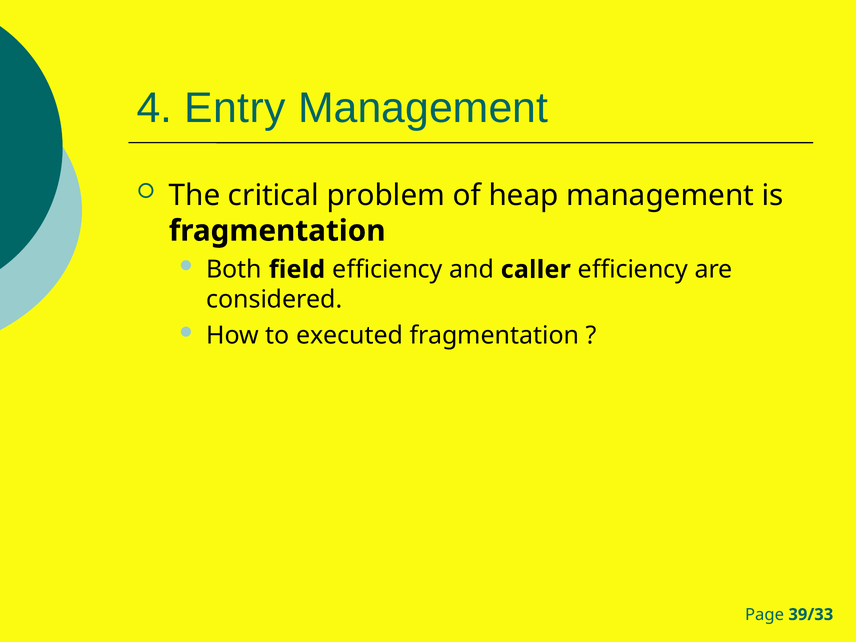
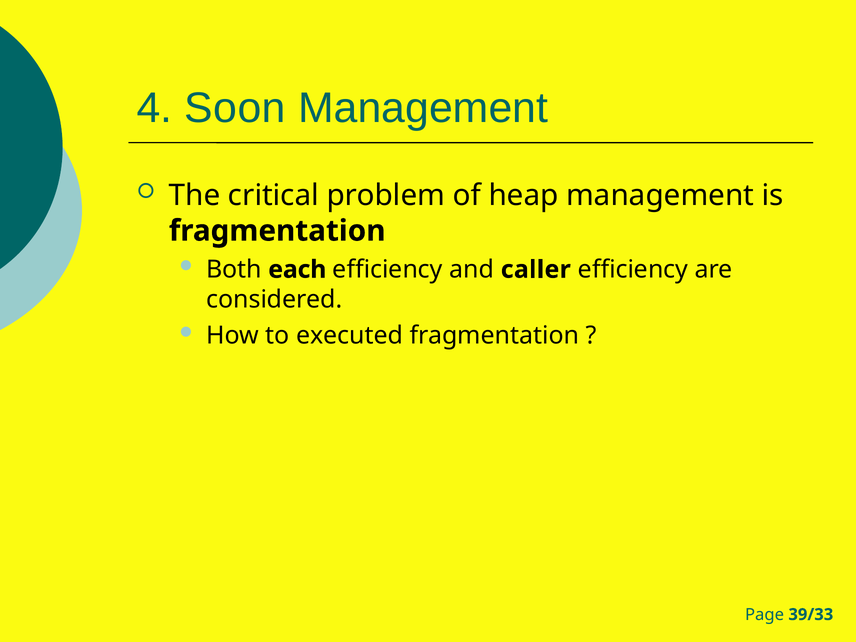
Entry: Entry -> Soon
field: field -> each
